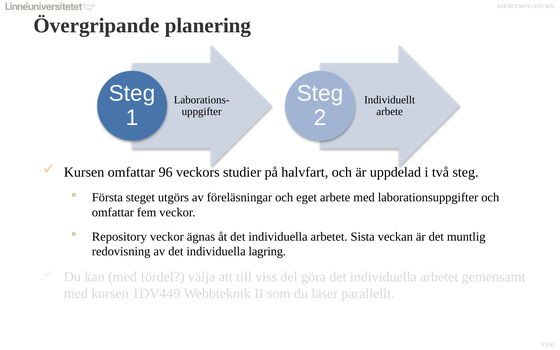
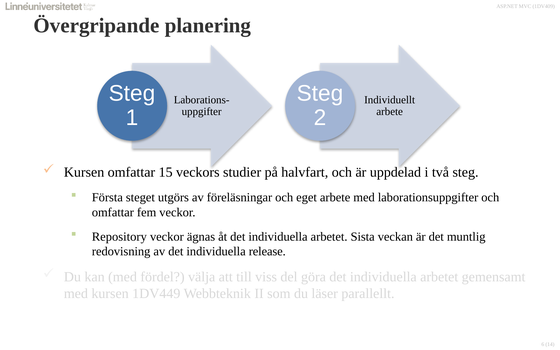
96: 96 -> 15
lagring: lagring -> release
